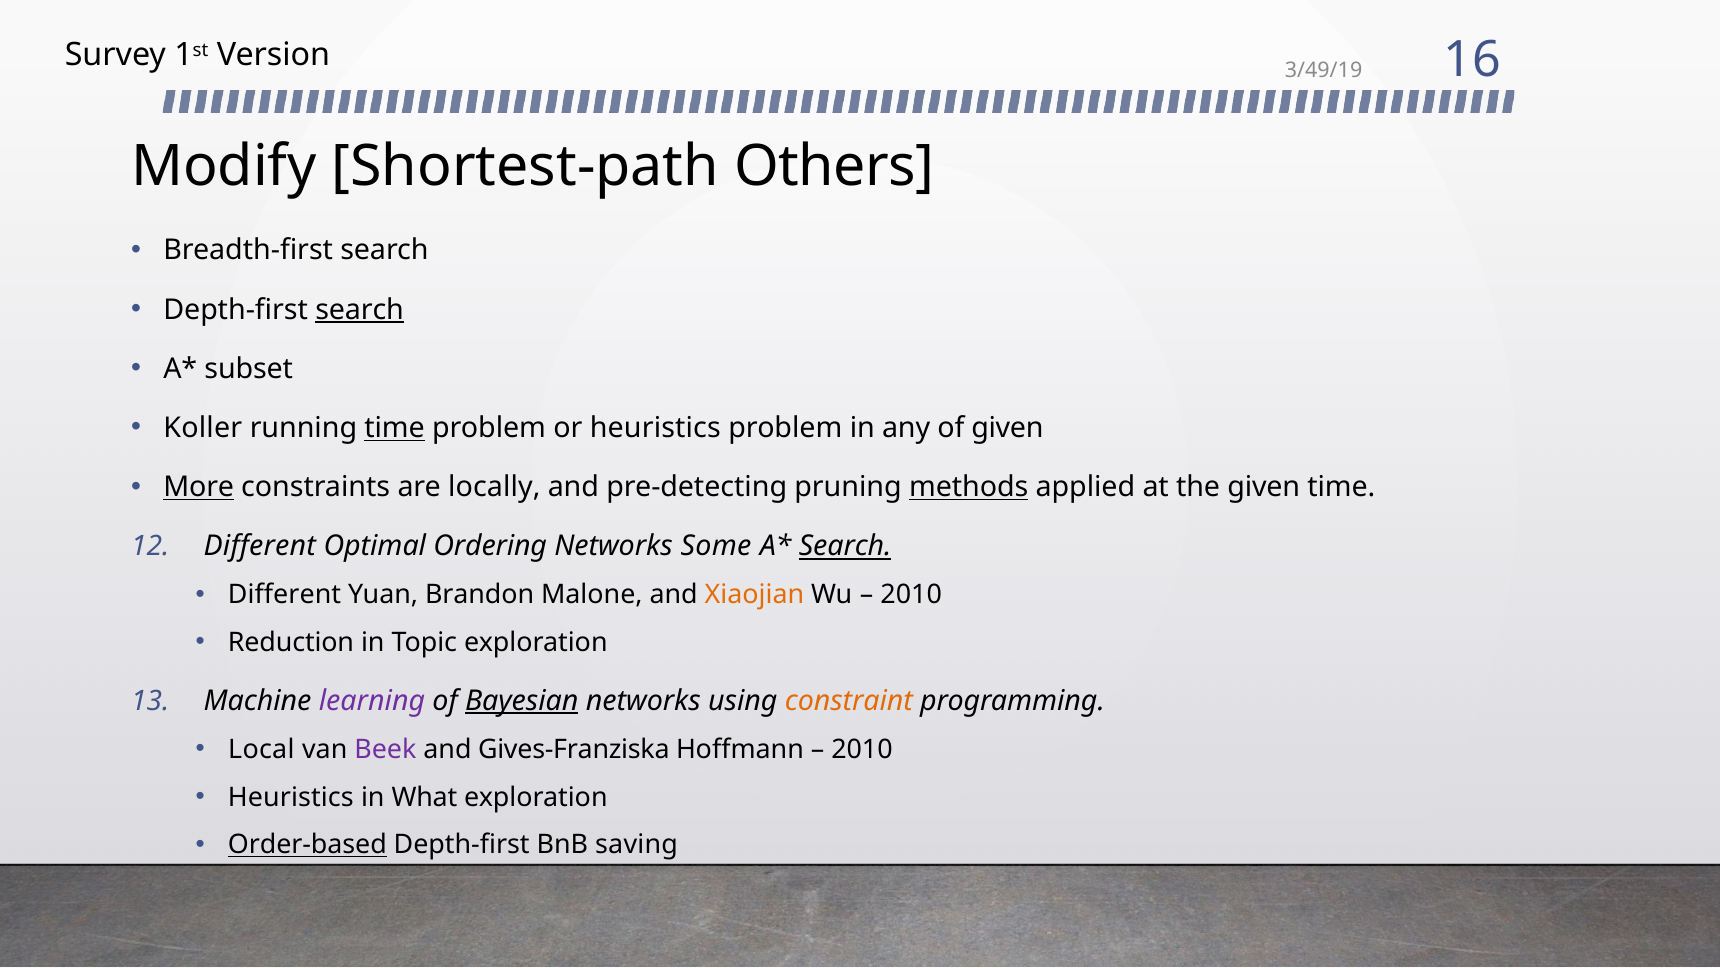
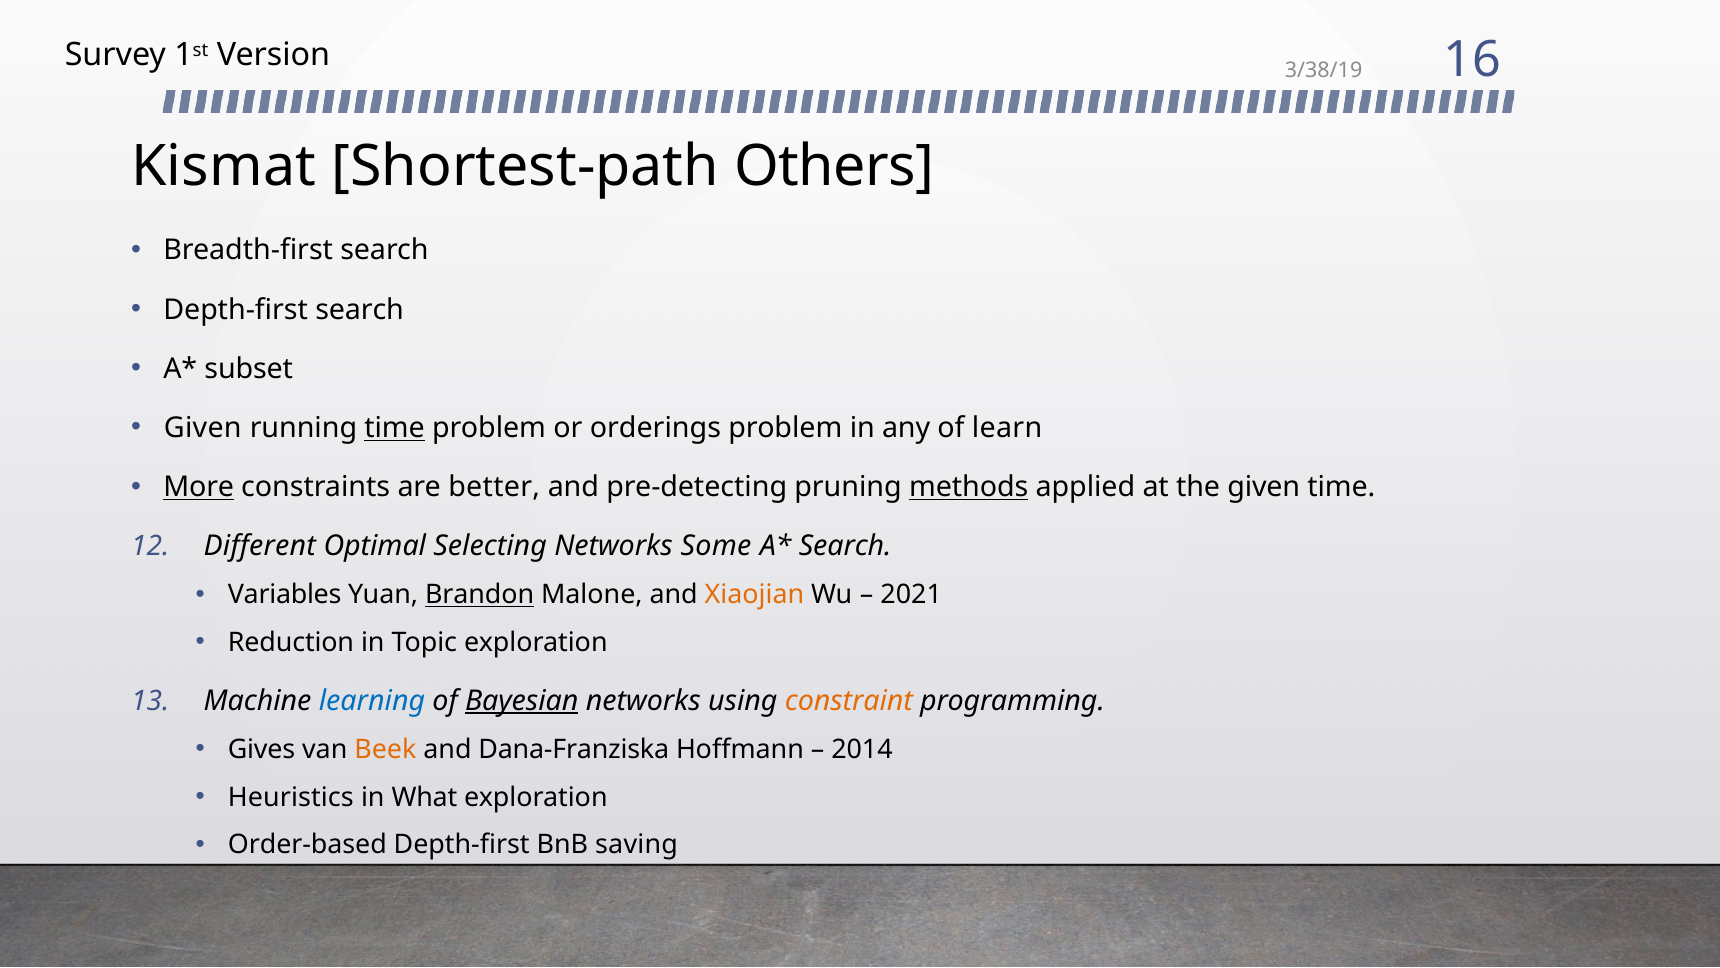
3/49/19: 3/49/19 -> 3/38/19
Modify: Modify -> Kismat
search at (360, 309) underline: present -> none
Koller at (203, 428): Koller -> Given
or heuristics: heuristics -> orderings
of given: given -> learn
locally: locally -> better
Ordering: Ordering -> Selecting
Search at (845, 546) underline: present -> none
Different at (285, 595): Different -> Variables
Brandon underline: none -> present
2010 at (911, 595): 2010 -> 2021
learning colour: purple -> blue
Local: Local -> Gives
Beek colour: purple -> orange
Gives-Franziska: Gives-Franziska -> Dana-Franziska
2010 at (862, 749): 2010 -> 2014
Order-based underline: present -> none
